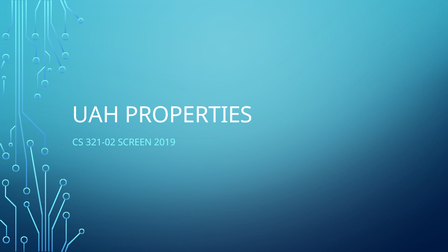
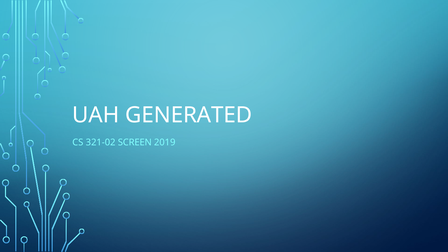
PROPERTIES: PROPERTIES -> GENERATED
